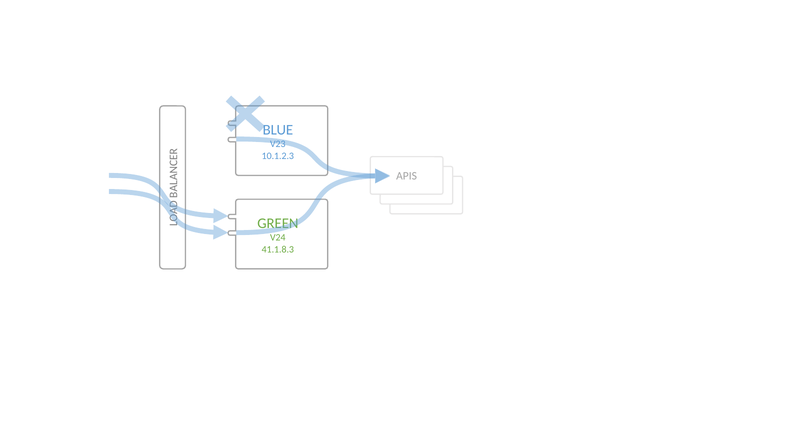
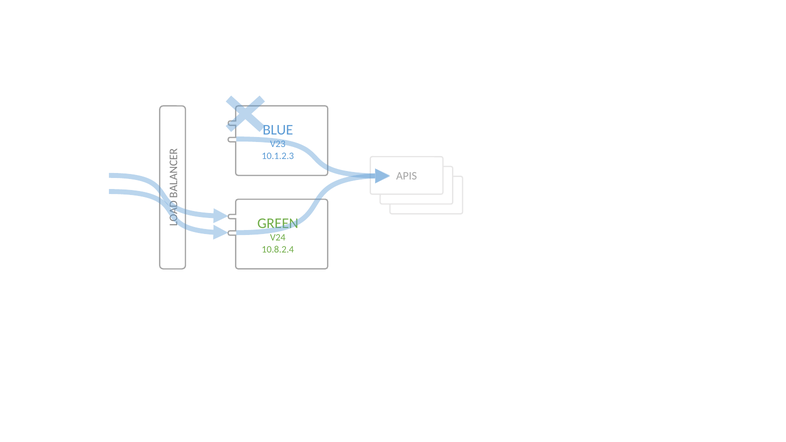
41.1.8.3: 41.1.8.3 -> 10.8.2.4
